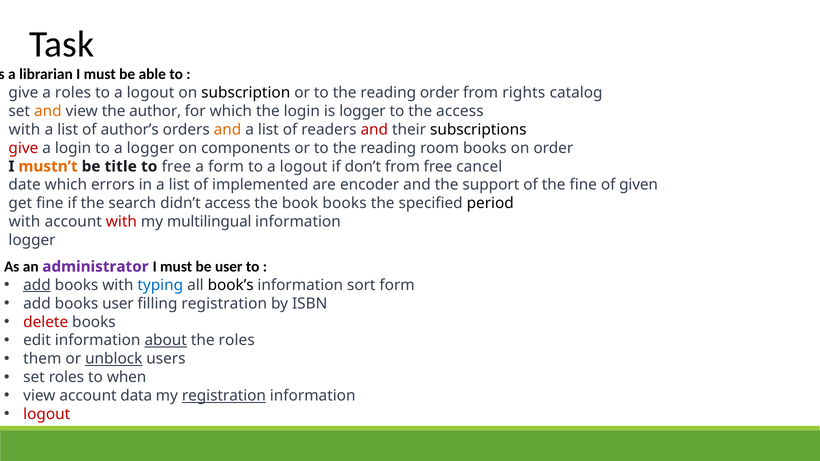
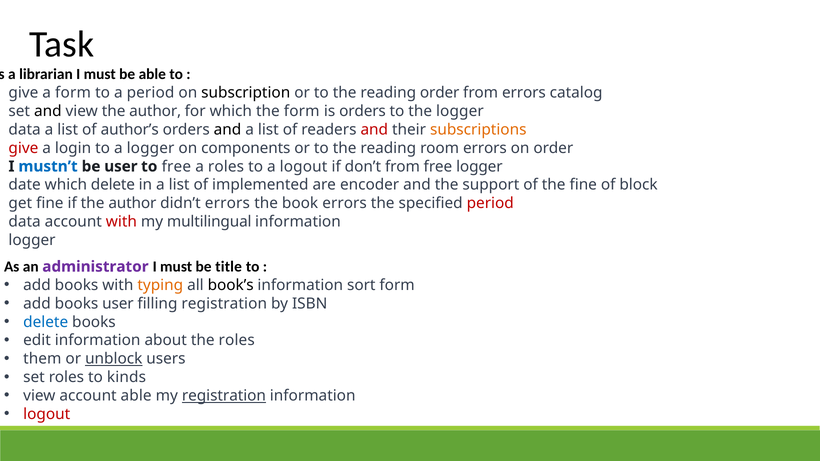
a roles: roles -> form
logout at (151, 93): logout -> period
from rights: rights -> errors
and at (48, 111) colour: orange -> black
the login: login -> form
is logger: logger -> orders
the access: access -> logger
with at (25, 130): with -> data
and at (228, 130) colour: orange -> black
subscriptions colour: black -> orange
room books: books -> errors
mustn’t colour: orange -> blue
be title: title -> user
a form: form -> roles
free cancel: cancel -> logger
which errors: errors -> delete
given: given -> block
if the search: search -> author
didn’t access: access -> errors
book books: books -> errors
period at (490, 203) colour: black -> red
with at (25, 222): with -> data
be user: user -> title
add at (37, 285) underline: present -> none
typing colour: blue -> orange
delete at (46, 322) colour: red -> blue
about underline: present -> none
when: when -> kinds
account data: data -> able
